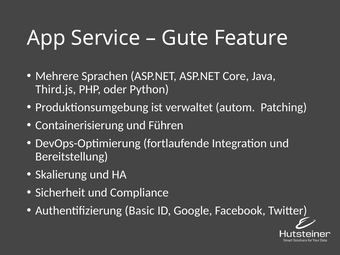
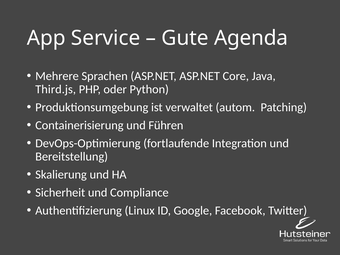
Feature: Feature -> Agenda
Basic: Basic -> Linux
